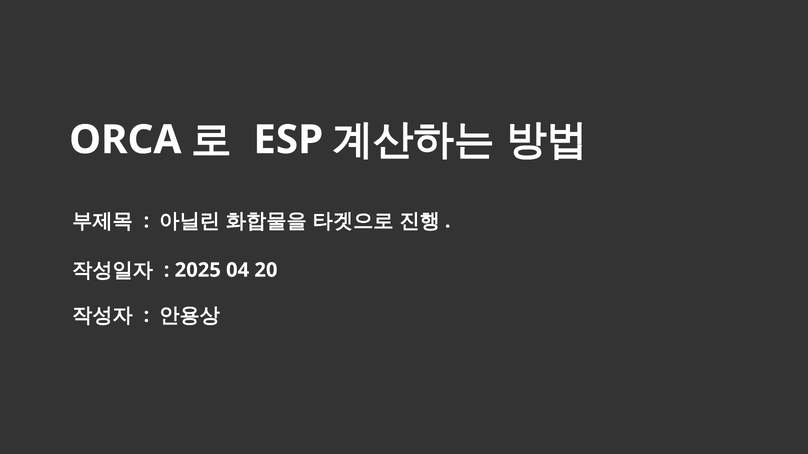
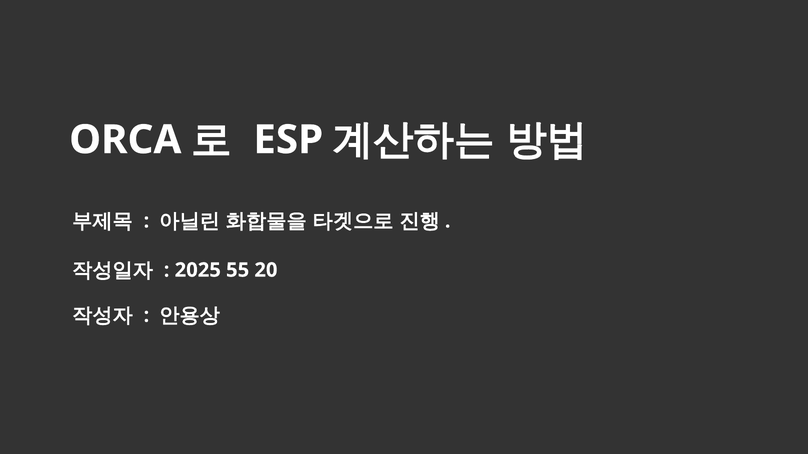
04: 04 -> 55
